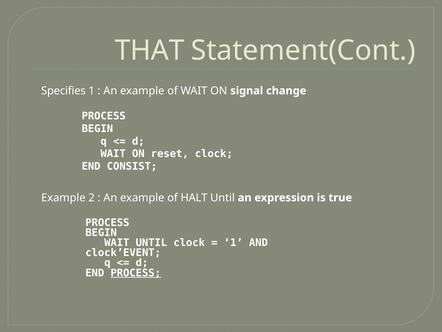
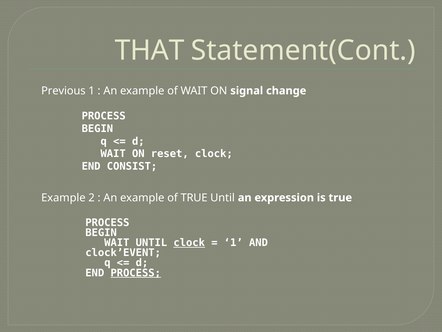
Specifies: Specifies -> Previous
of HALT: HALT -> TRUE
clock at (189, 242) underline: none -> present
